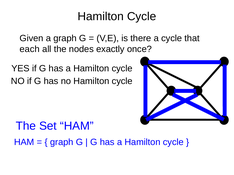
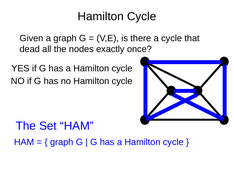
each: each -> dead
